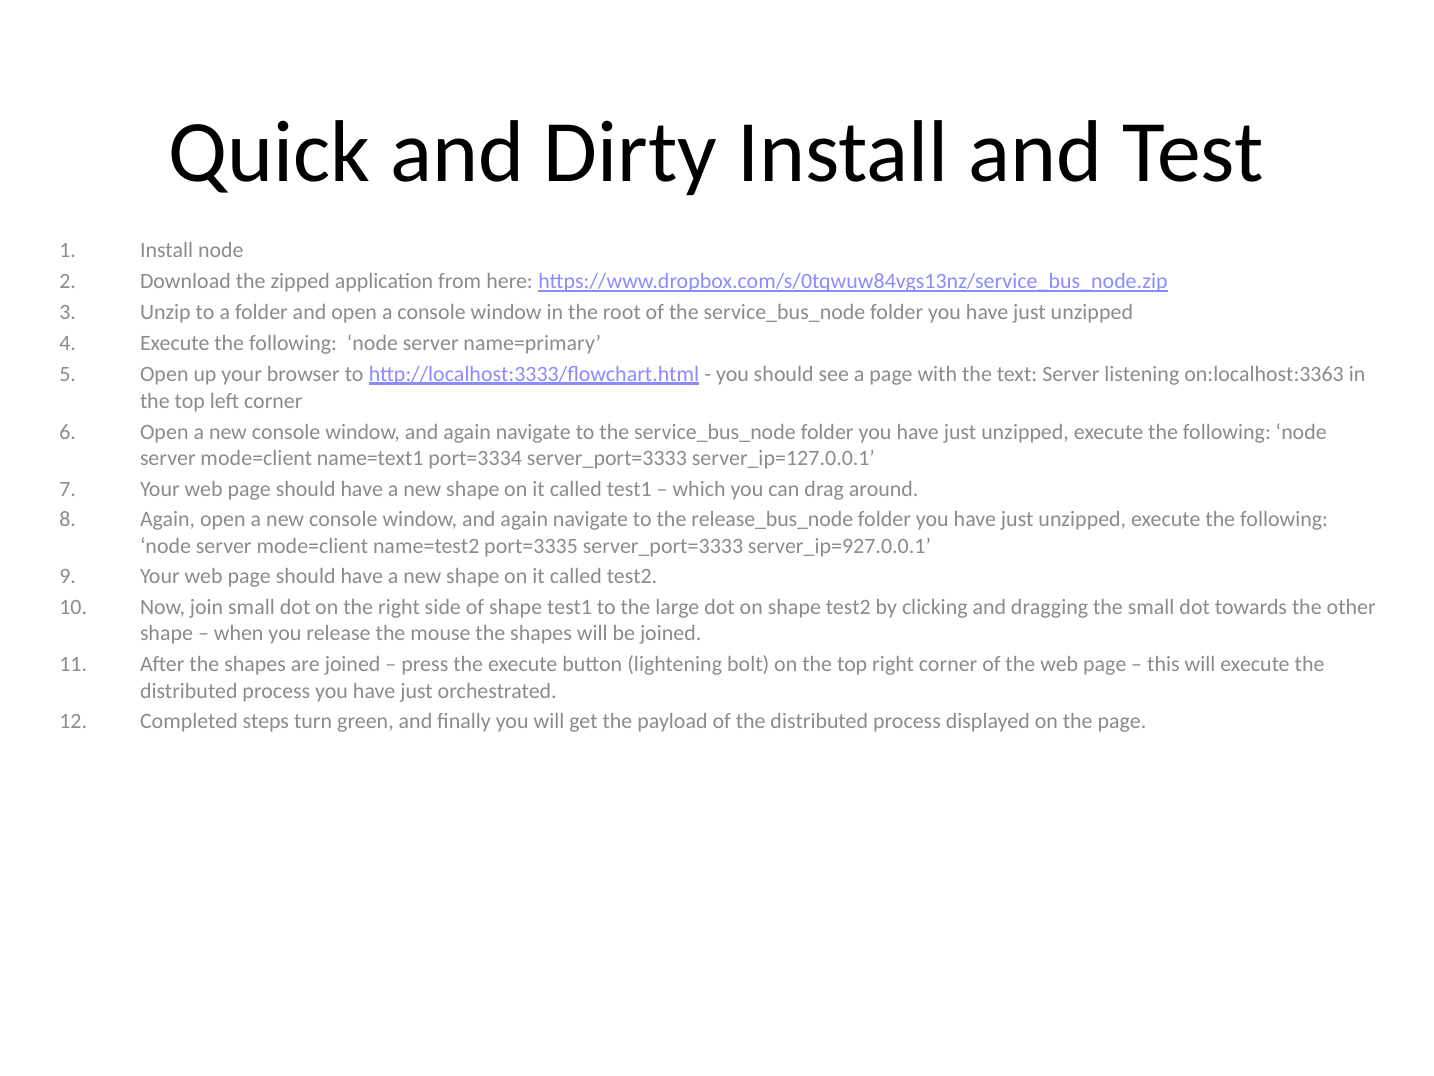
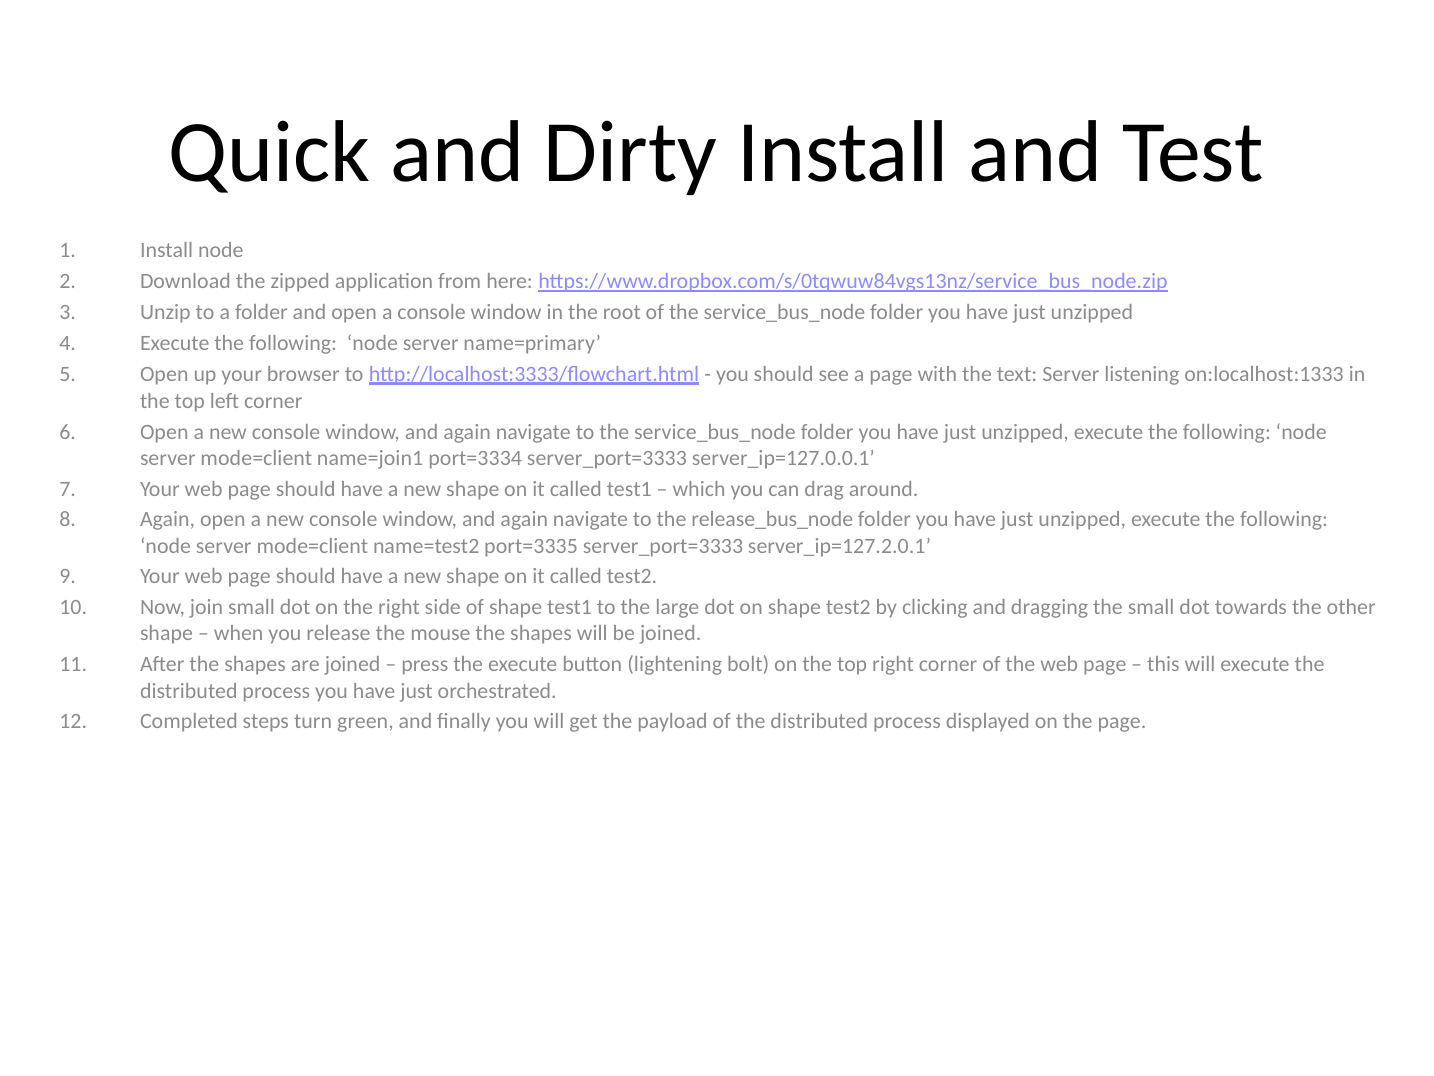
on:localhost:3363: on:localhost:3363 -> on:localhost:1333
name=text1: name=text1 -> name=join1
server_ip=927.0.0.1: server_ip=927.0.0.1 -> server_ip=127.2.0.1
